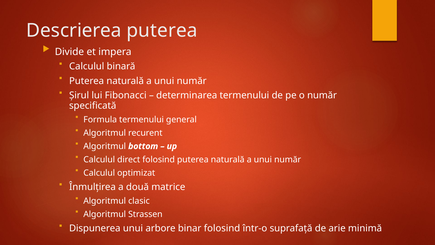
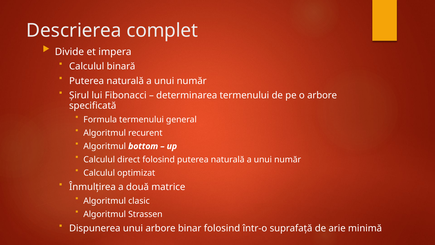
Descrierea puterea: puterea -> complet
o număr: număr -> arbore
